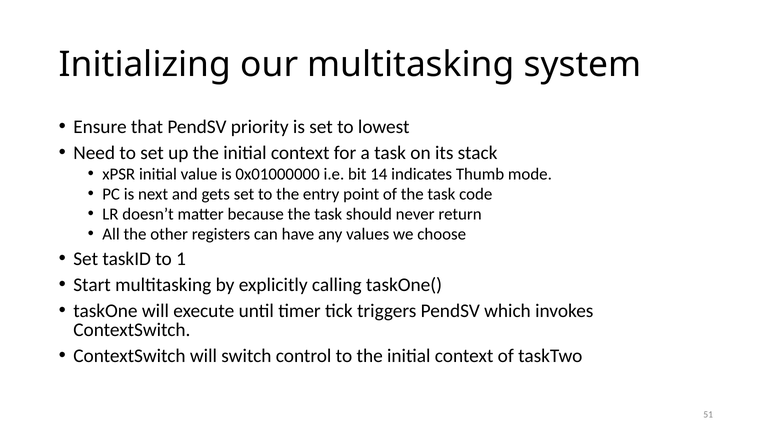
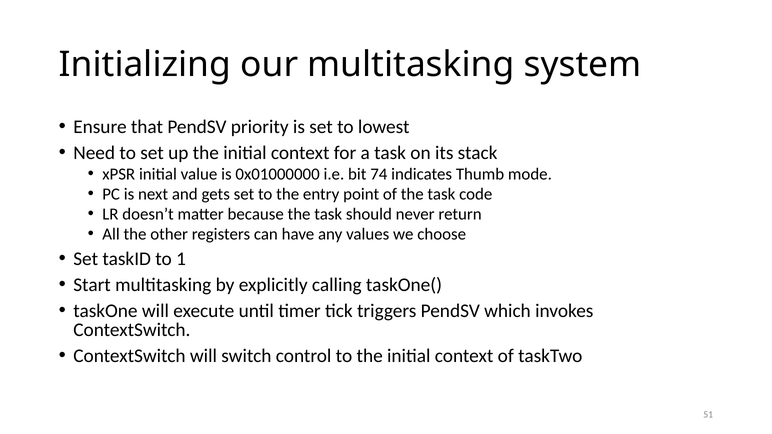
14: 14 -> 74
